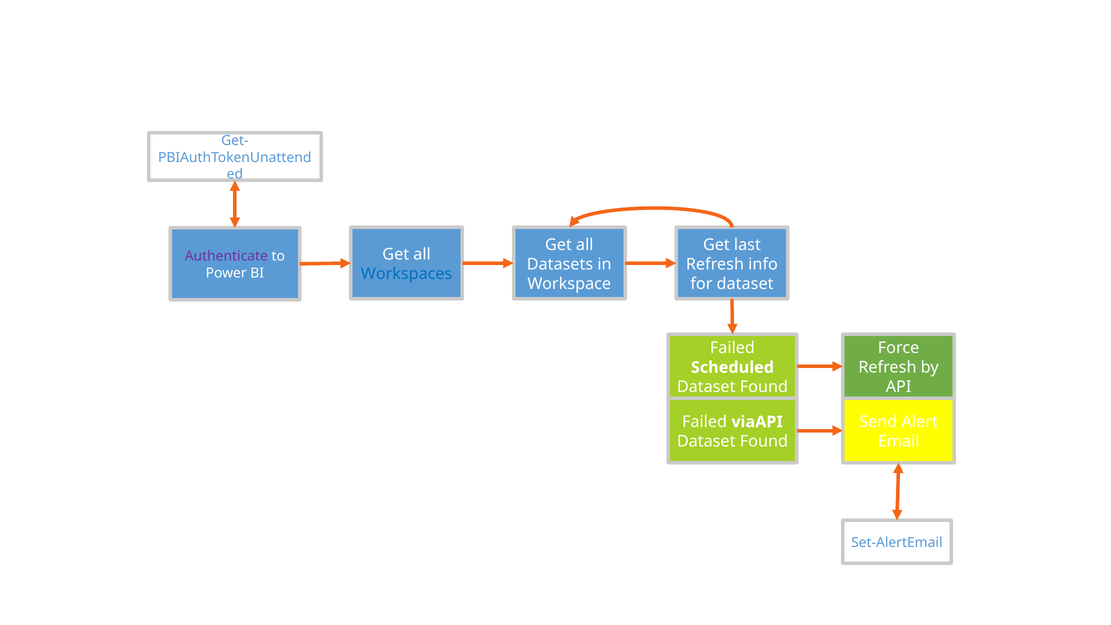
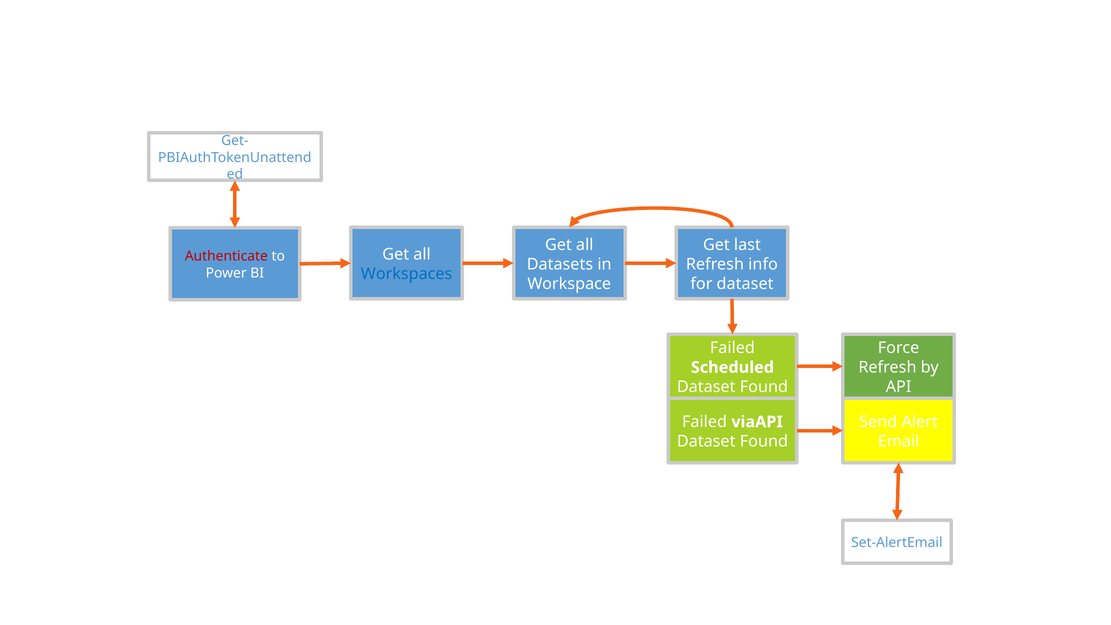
Authenticate colour: purple -> red
